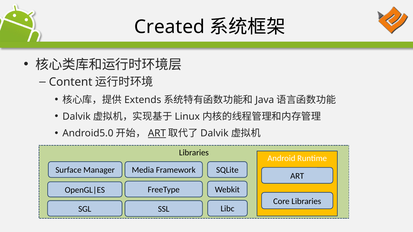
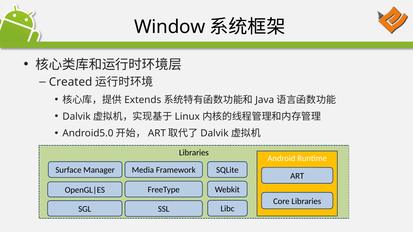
Created: Created -> Window
Content: Content -> Created
ART at (157, 134) underline: present -> none
